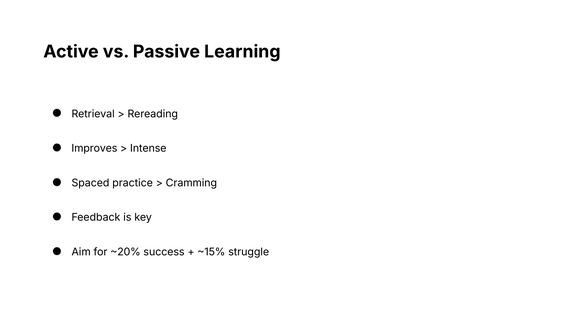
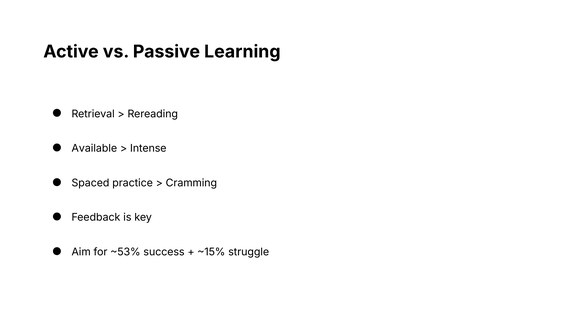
Improves: Improves -> Available
~20%: ~20% -> ~53%
